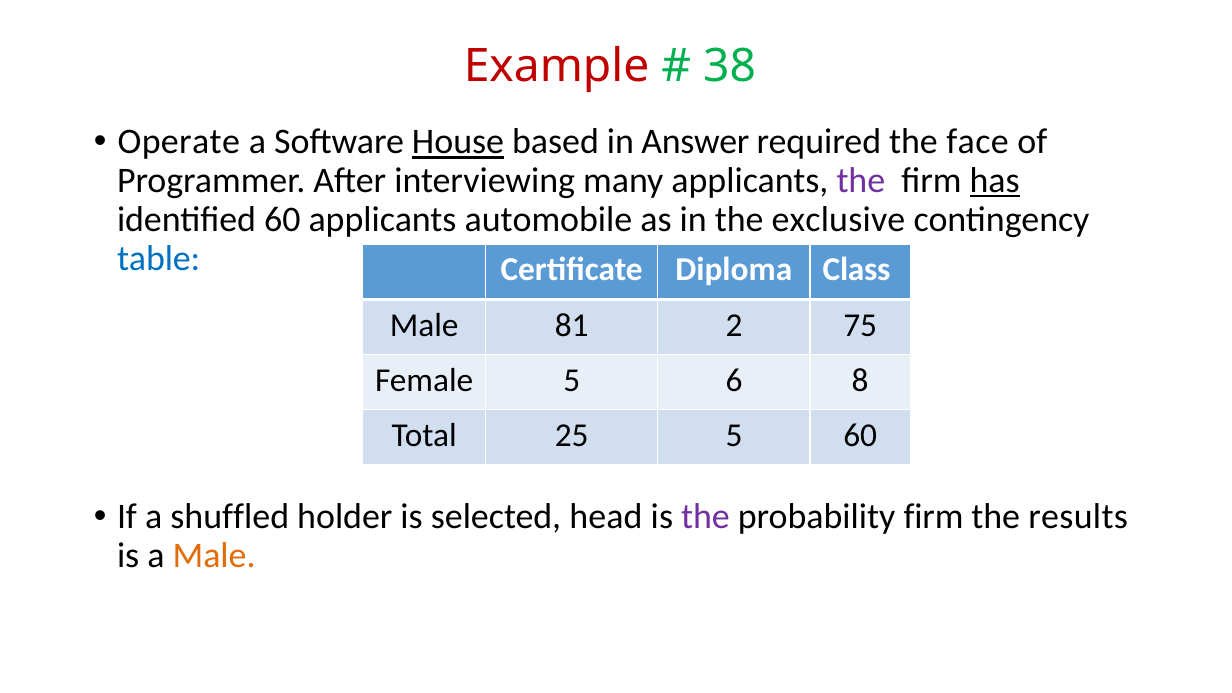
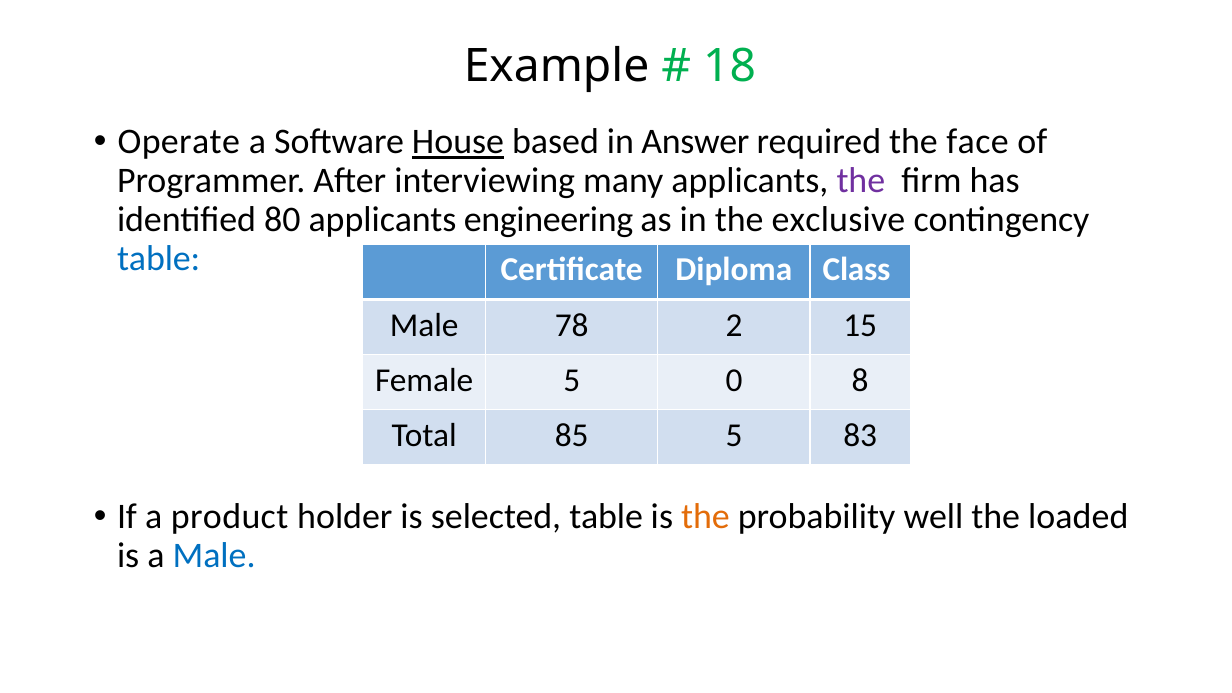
Example colour: red -> black
38: 38 -> 18
has underline: present -> none
identified 60: 60 -> 80
automobile: automobile -> engineering
81: 81 -> 78
75: 75 -> 15
6: 6 -> 0
25: 25 -> 85
5 60: 60 -> 83
shuffled: shuffled -> product
selected head: head -> table
the at (706, 517) colour: purple -> orange
probability firm: firm -> well
results: results -> loaded
Male at (214, 556) colour: orange -> blue
